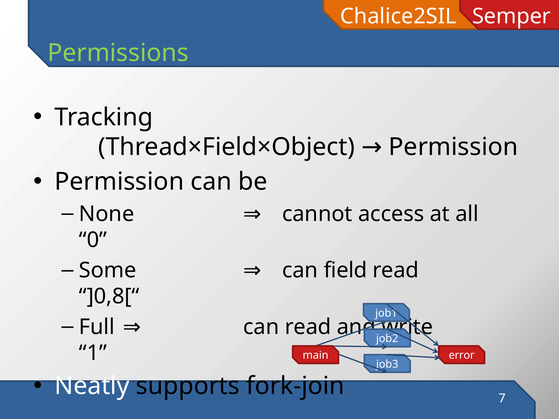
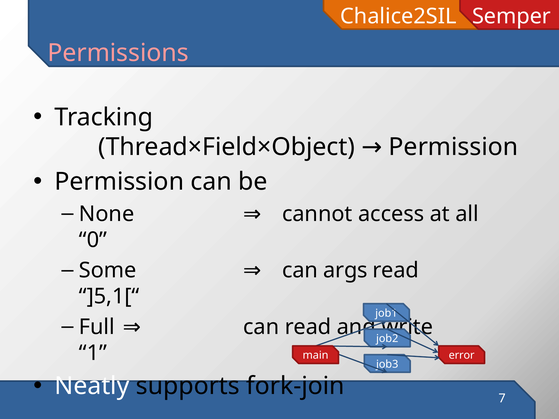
Permissions colour: light green -> pink
field: field -> args
]0,8[“: ]0,8[“ -> ]5,1[“
